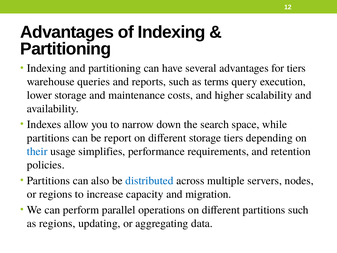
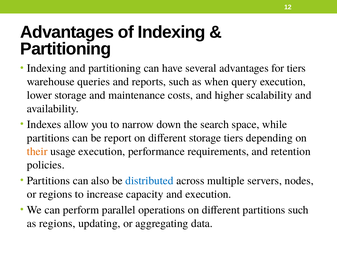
terms: terms -> when
their colour: blue -> orange
usage simplifies: simplifies -> execution
and migration: migration -> execution
